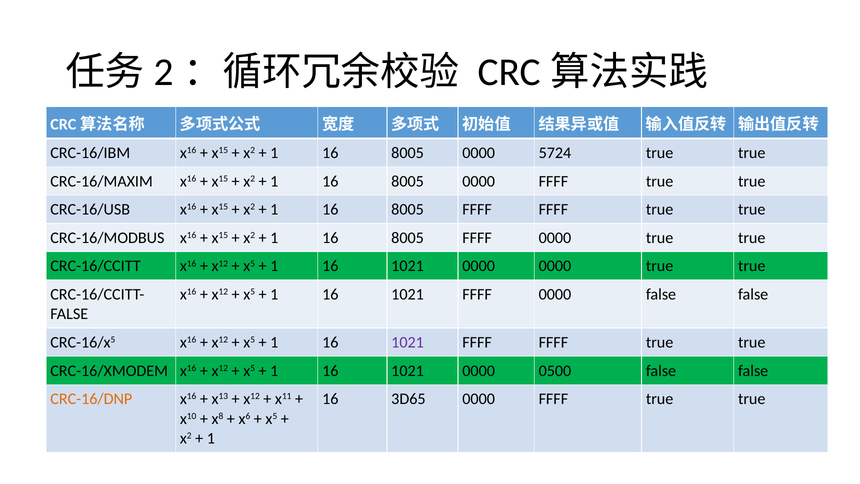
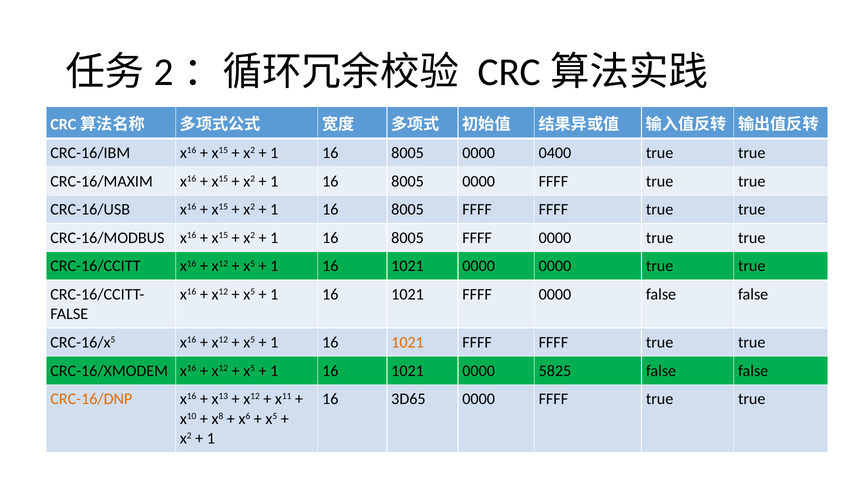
5724: 5724 -> 0400
1021 at (408, 342) colour: purple -> orange
0500: 0500 -> 5825
